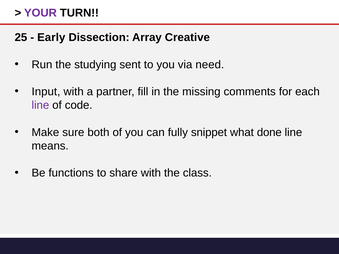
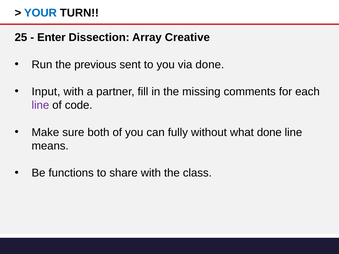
YOUR colour: purple -> blue
Early: Early -> Enter
studying: studying -> previous
via need: need -> done
snippet: snippet -> without
